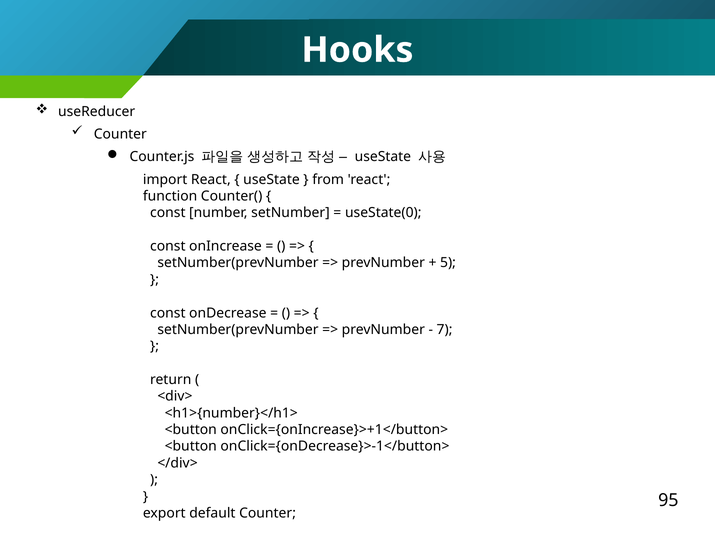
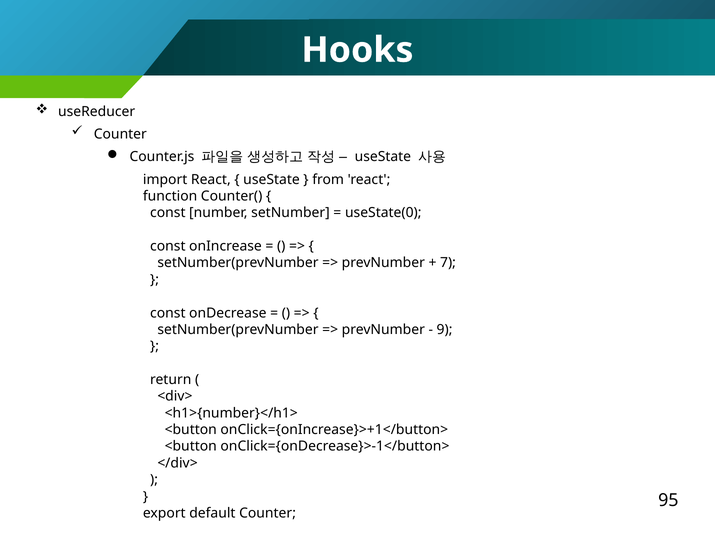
5: 5 -> 7
7: 7 -> 9
